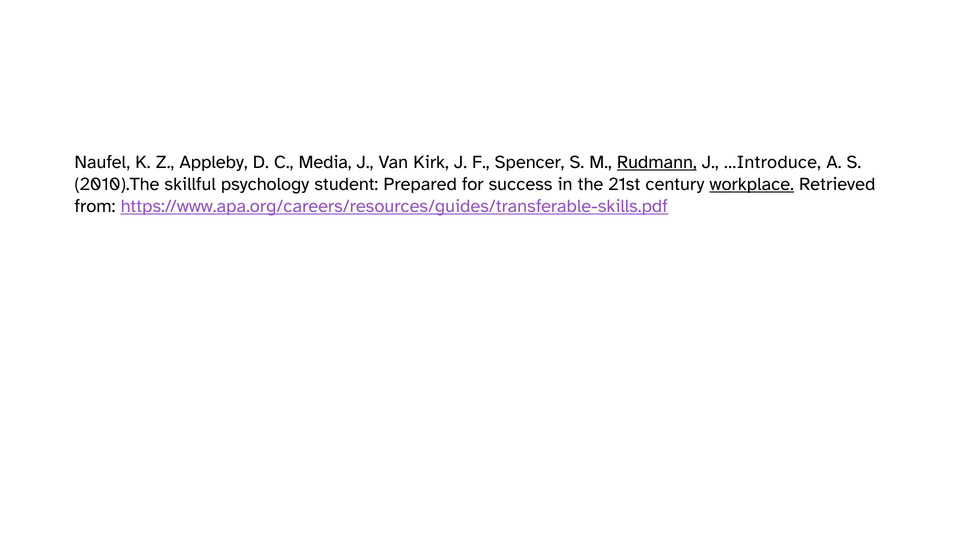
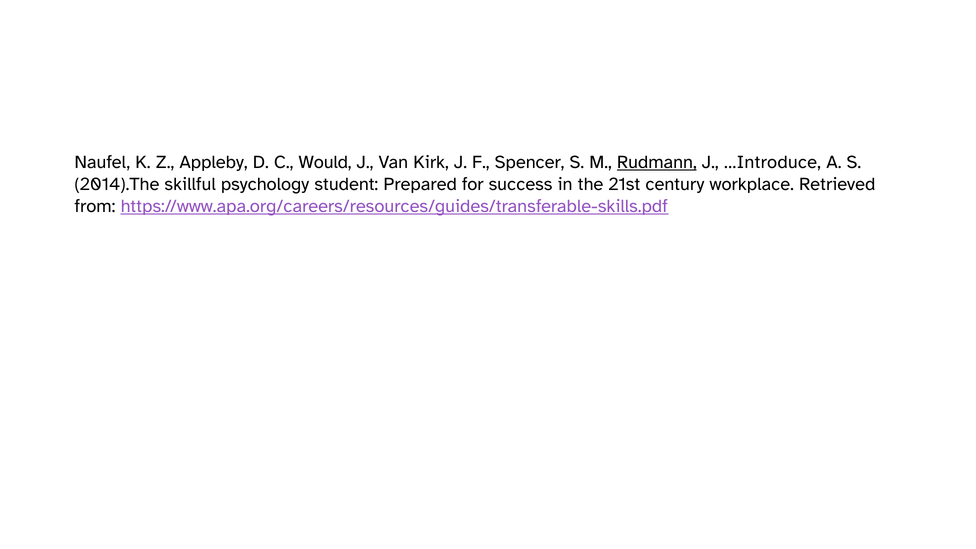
Media: Media -> Would
2010).The: 2010).The -> 2014).The
workplace underline: present -> none
